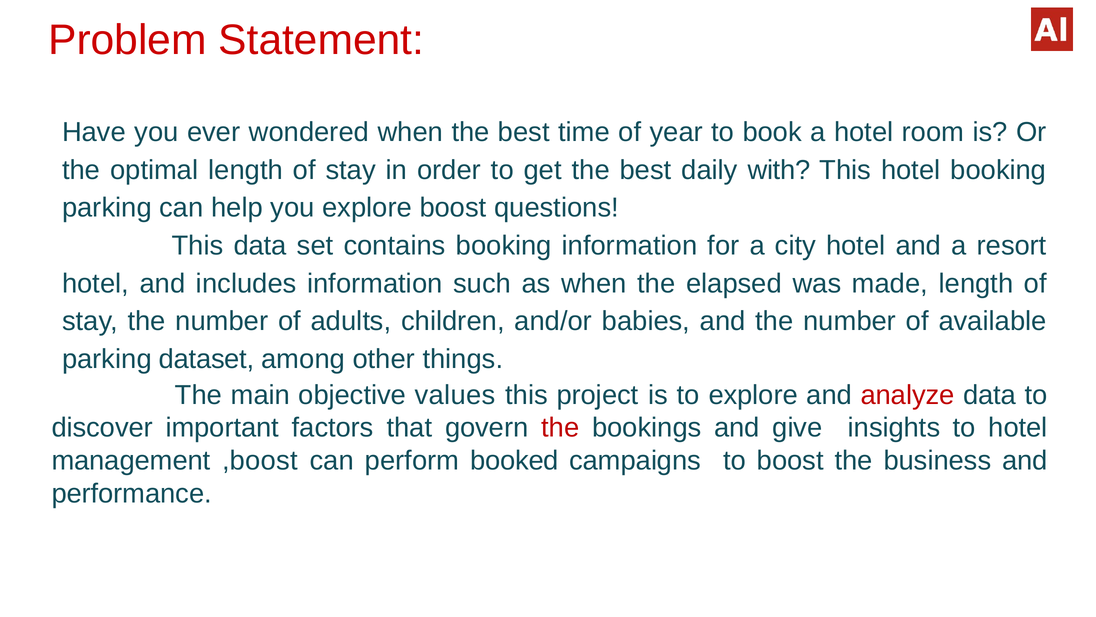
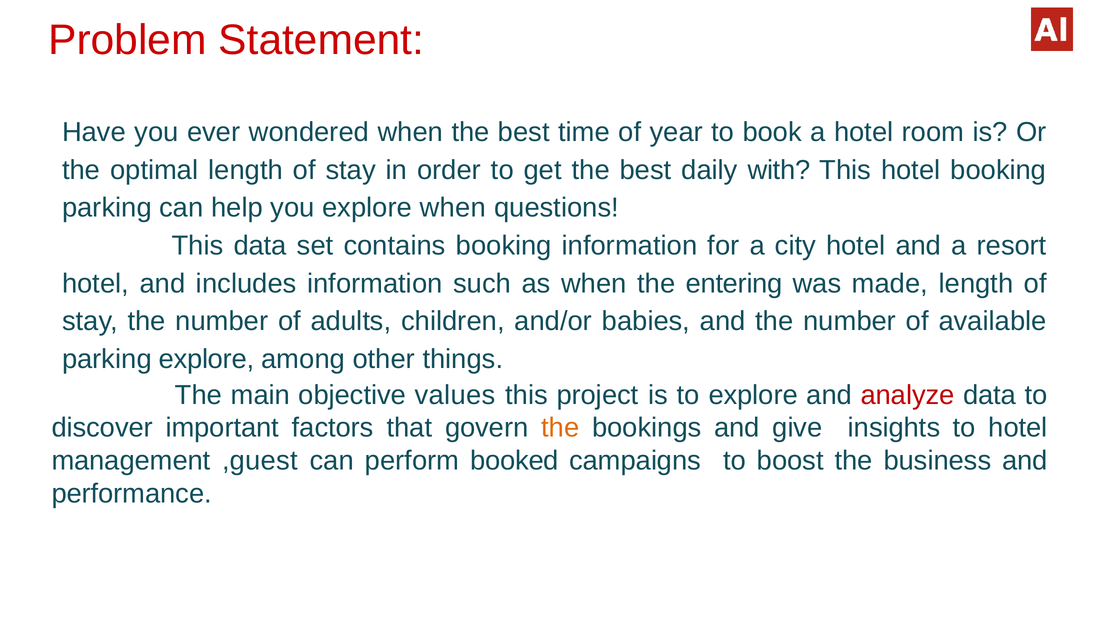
explore boost: boost -> when
elapsed: elapsed -> entering
parking dataset: dataset -> explore
the at (560, 428) colour: red -> orange
,boost: ,boost -> ,guest
